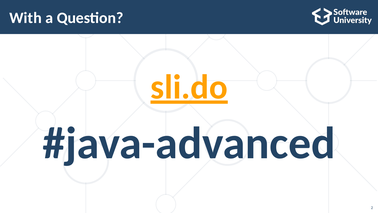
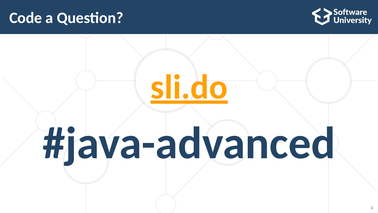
With: With -> Code
